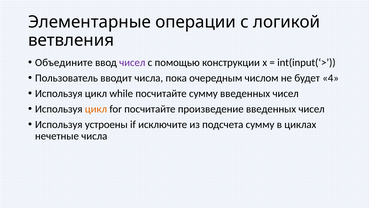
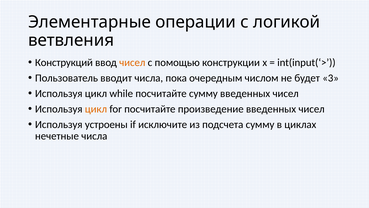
Объедините: Объедините -> Конструкций
чисел at (132, 62) colour: purple -> orange
4: 4 -> 3
